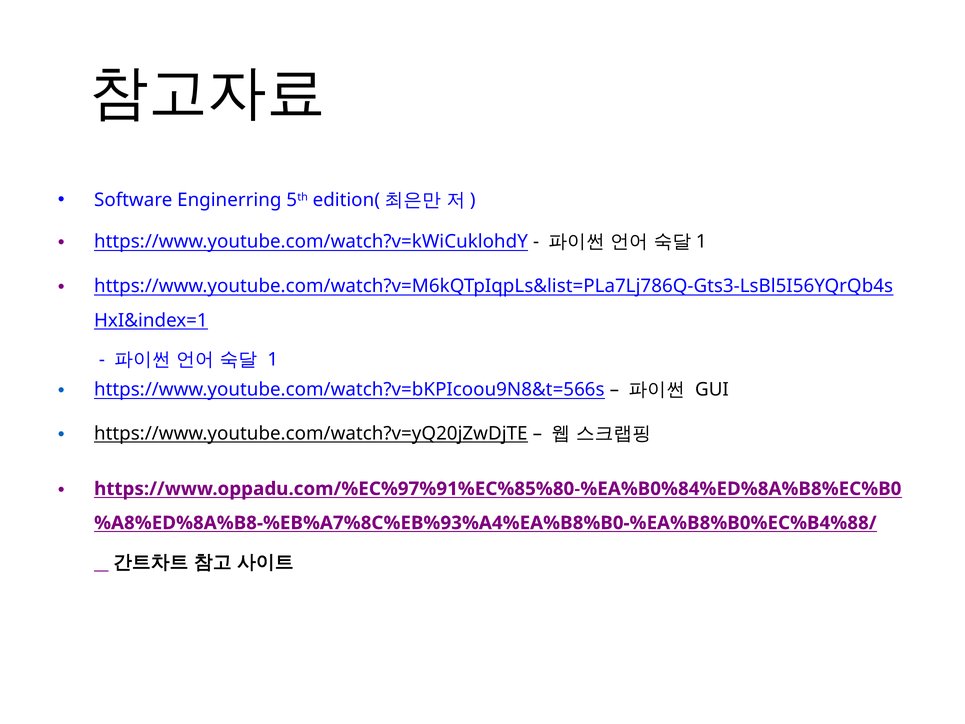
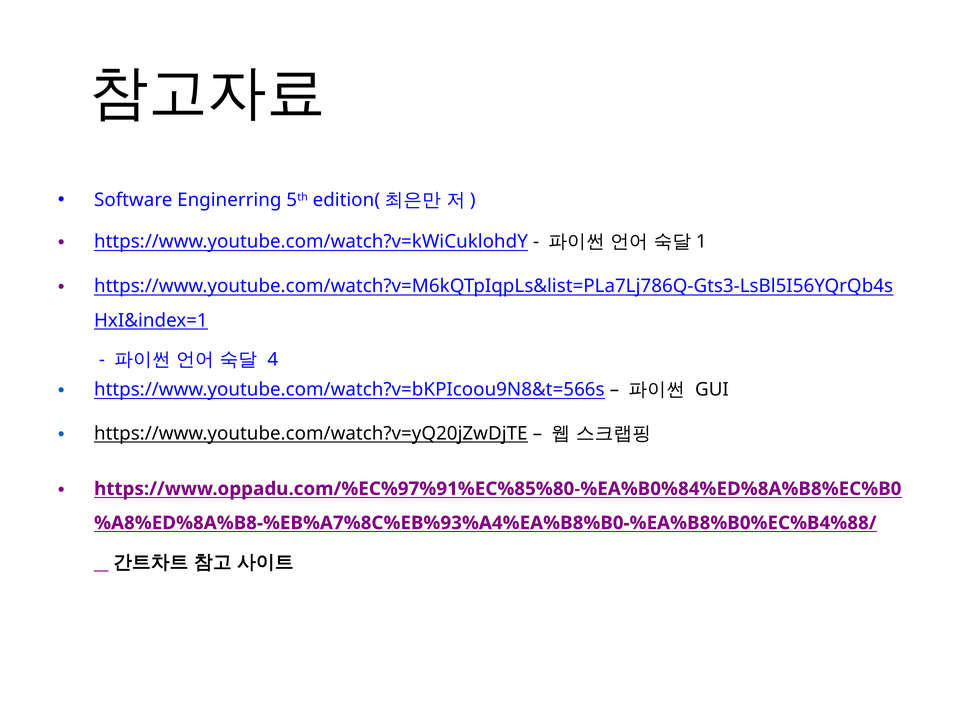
1: 1 -> 4
